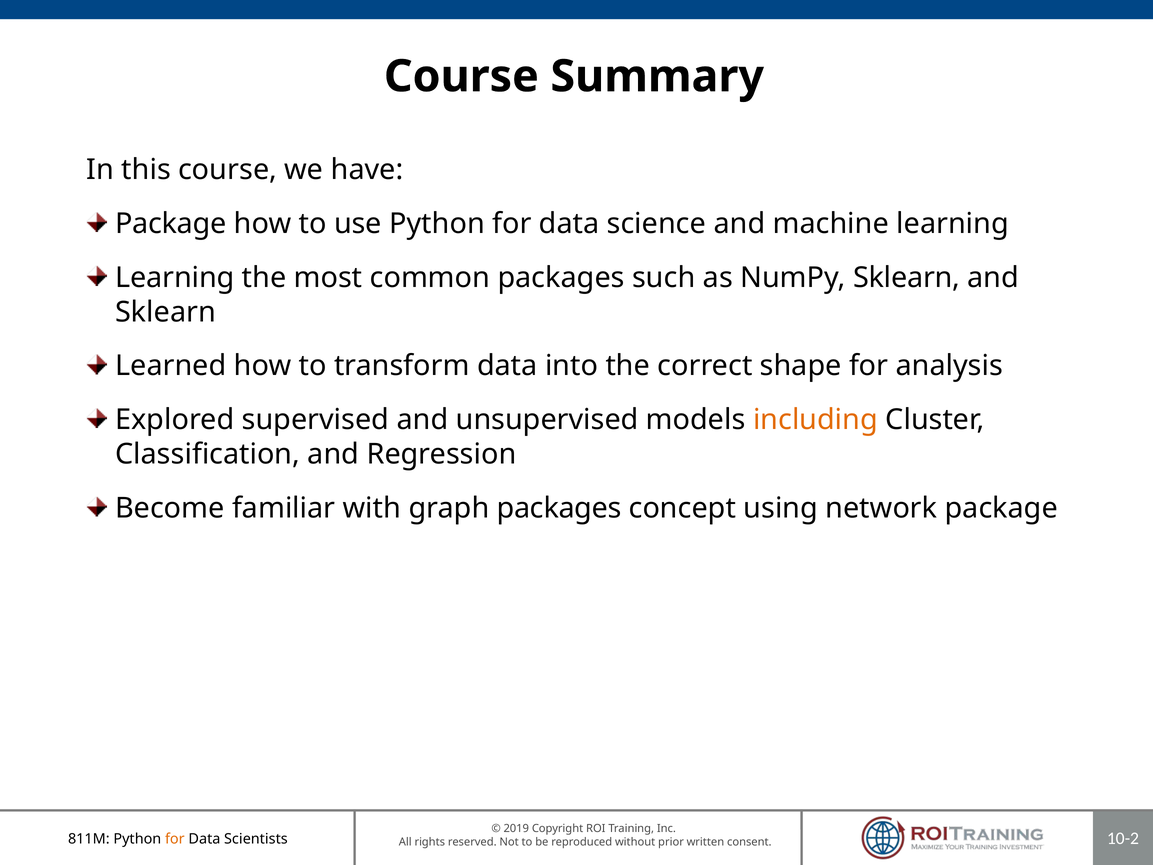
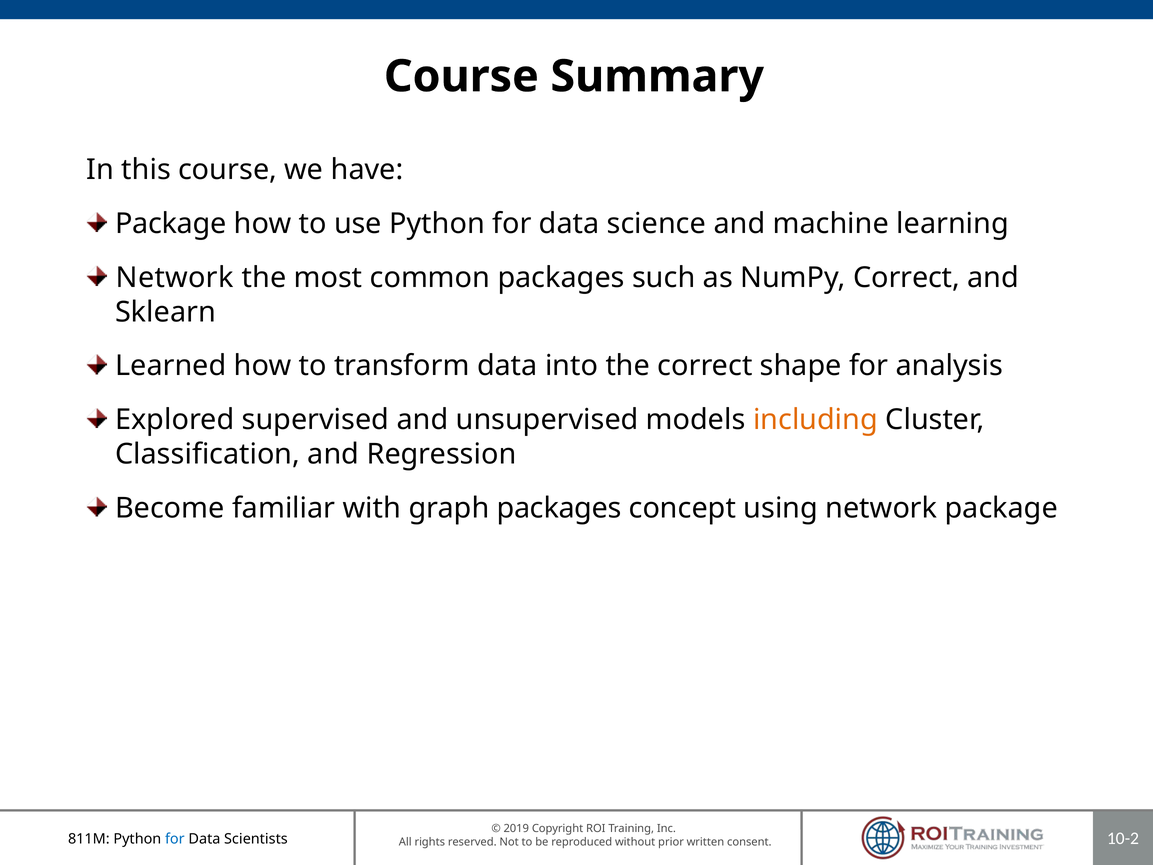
Learning at (175, 277): Learning -> Network
NumPy Sklearn: Sklearn -> Correct
for at (175, 839) colour: orange -> blue
